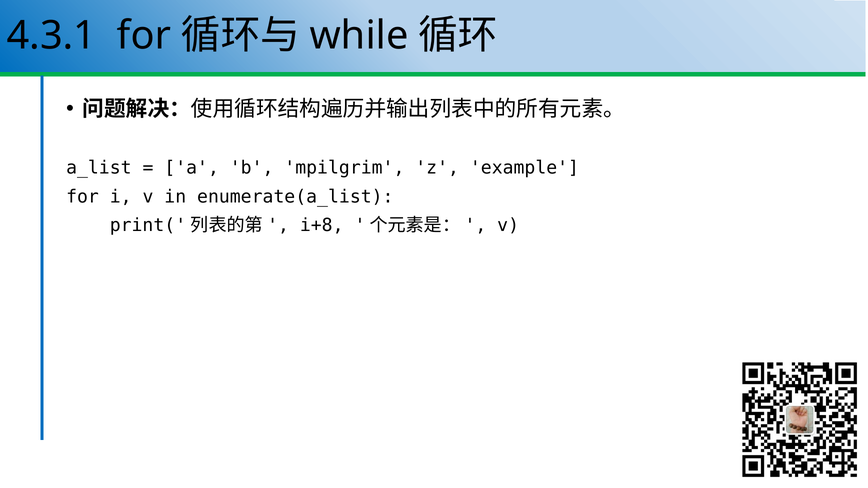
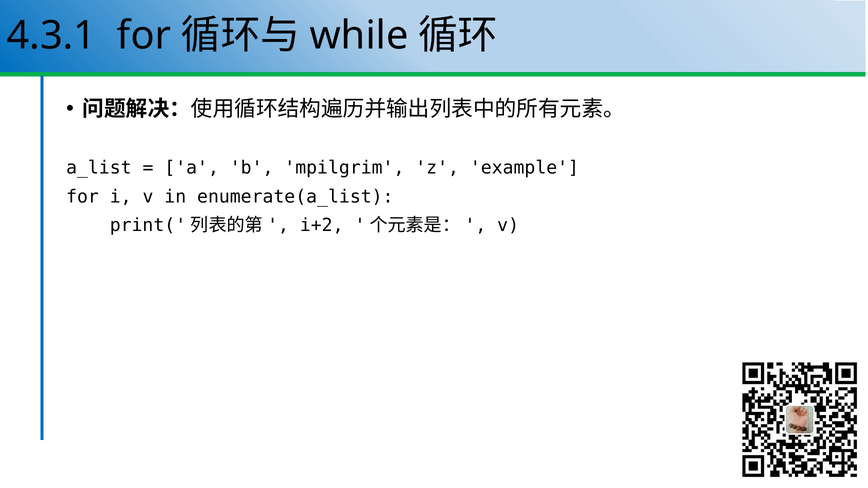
i+8: i+8 -> i+2
